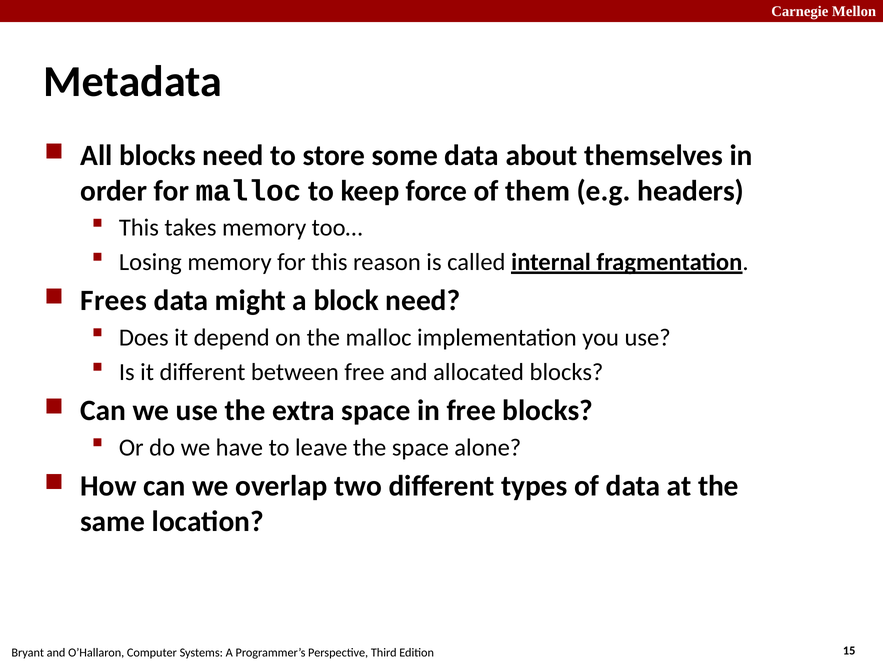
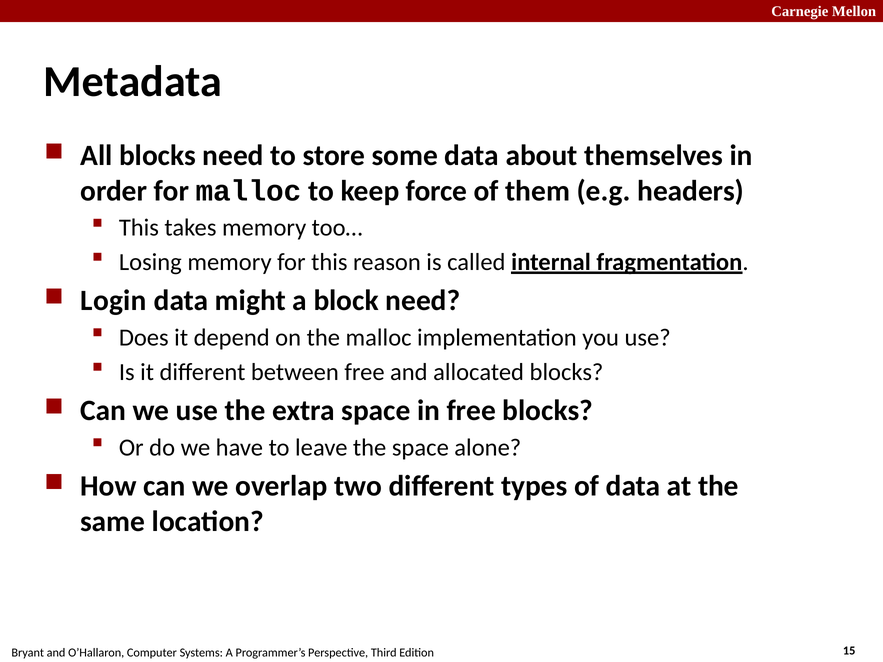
Frees: Frees -> Login
